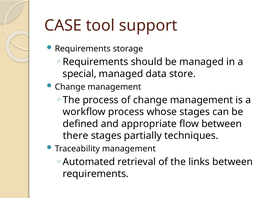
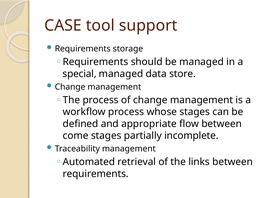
there: there -> come
techniques: techniques -> incomplete
